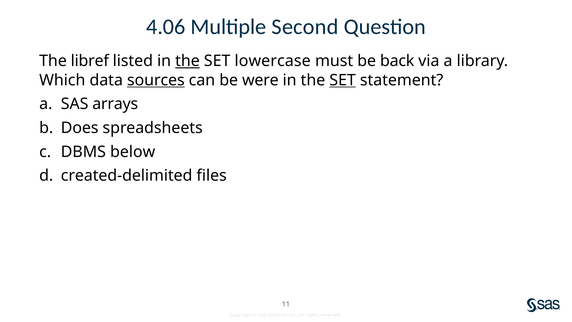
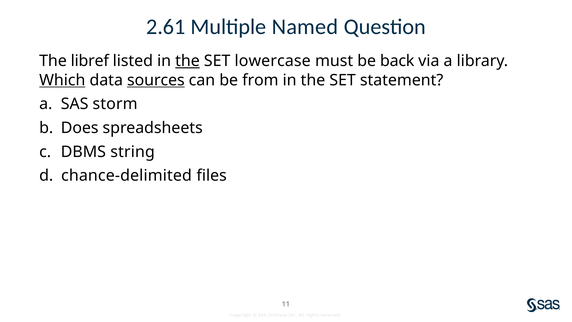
4.06: 4.06 -> 2.61
Second: Second -> Named
Which underline: none -> present
were: were -> from
SET at (343, 80) underline: present -> none
arrays: arrays -> storm
below: below -> string
created-delimited: created-delimited -> chance-delimited
